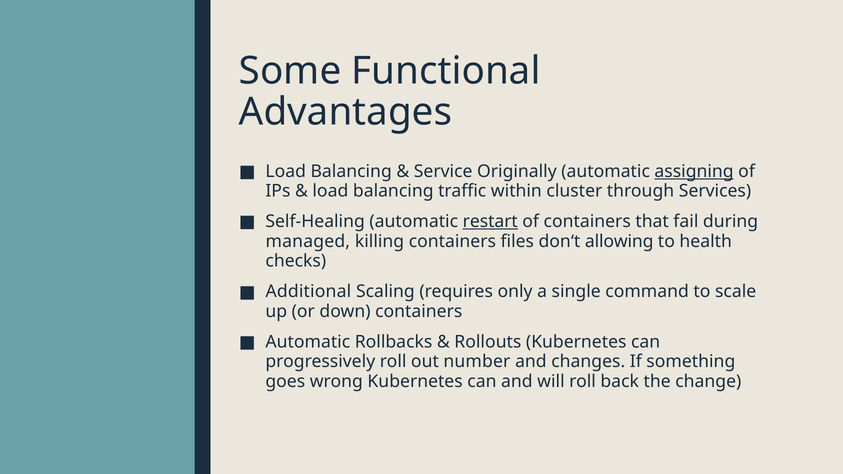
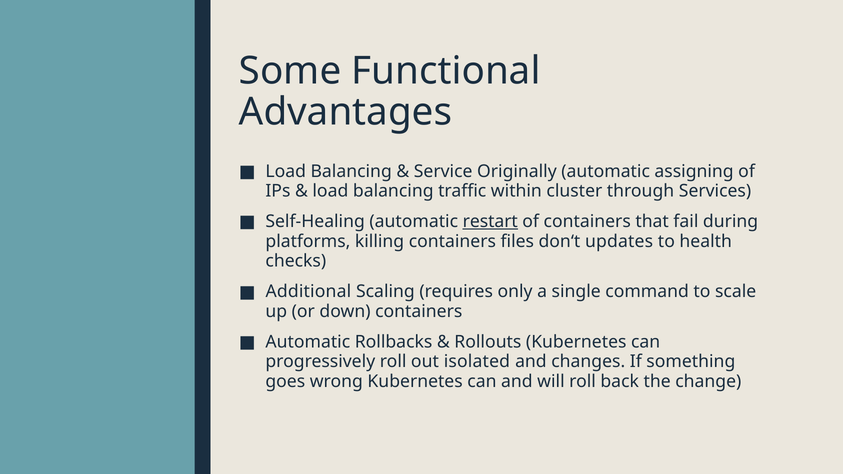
assigning underline: present -> none
managed: managed -> platforms
allowing: allowing -> updates
number: number -> isolated
